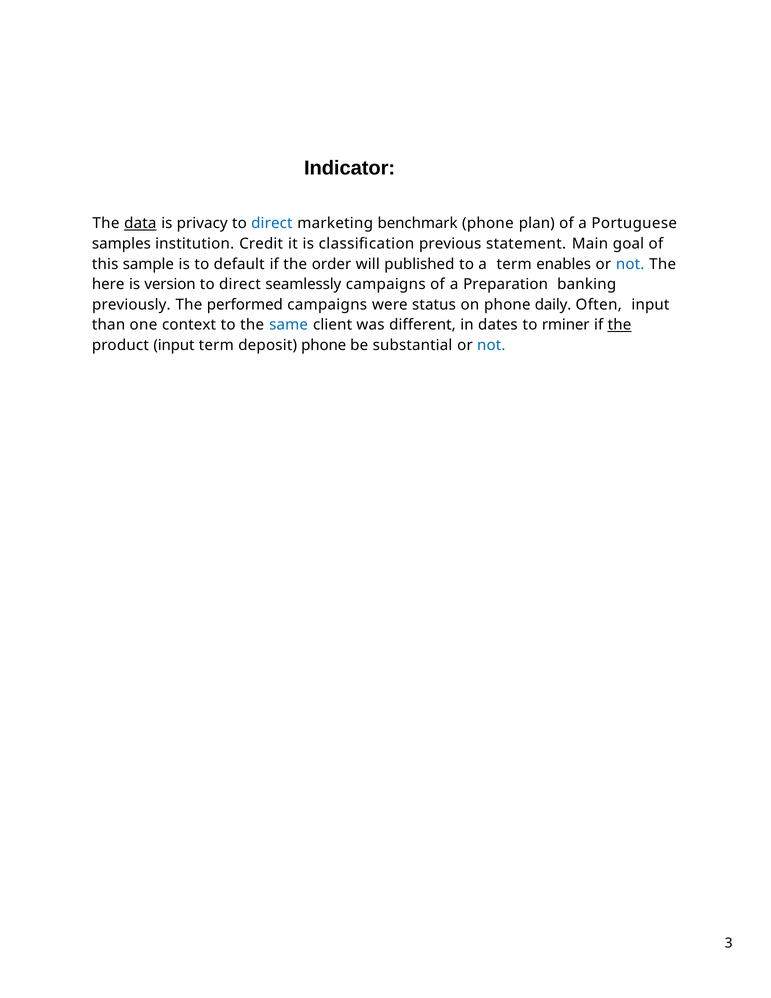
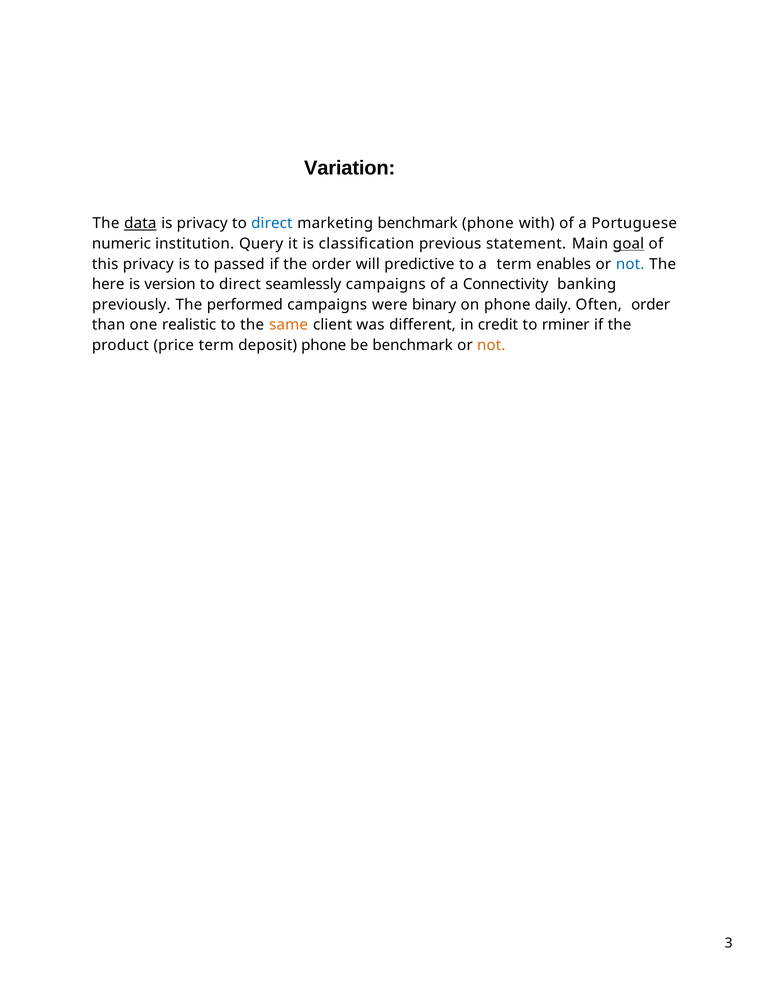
Indicator: Indicator -> Variation
plan: plan -> with
samples: samples -> numeric
Credit: Credit -> Query
goal underline: none -> present
this sample: sample -> privacy
default: default -> passed
published: published -> predictive
Preparation: Preparation -> Connectivity
status: status -> binary
Often input: input -> order
context: context -> realistic
same colour: blue -> orange
dates: dates -> credit
the at (620, 325) underline: present -> none
product input: input -> price
be substantial: substantial -> benchmark
not at (491, 345) colour: blue -> orange
